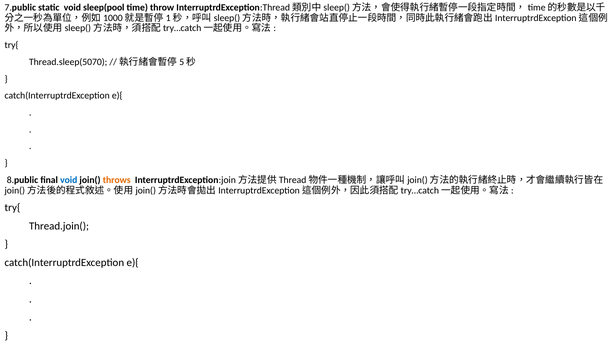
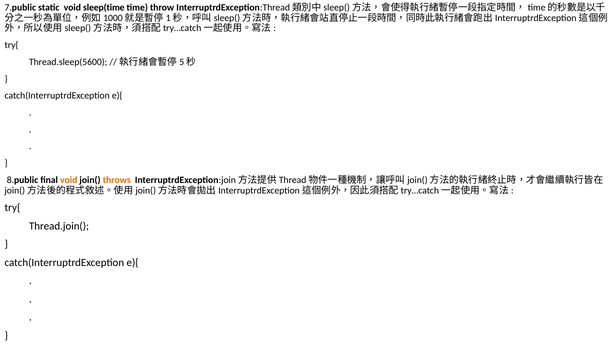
sleep(pool: sleep(pool -> sleep(time
Thread.sleep(5070: Thread.sleep(5070 -> Thread.sleep(5600
void at (69, 180) colour: blue -> orange
